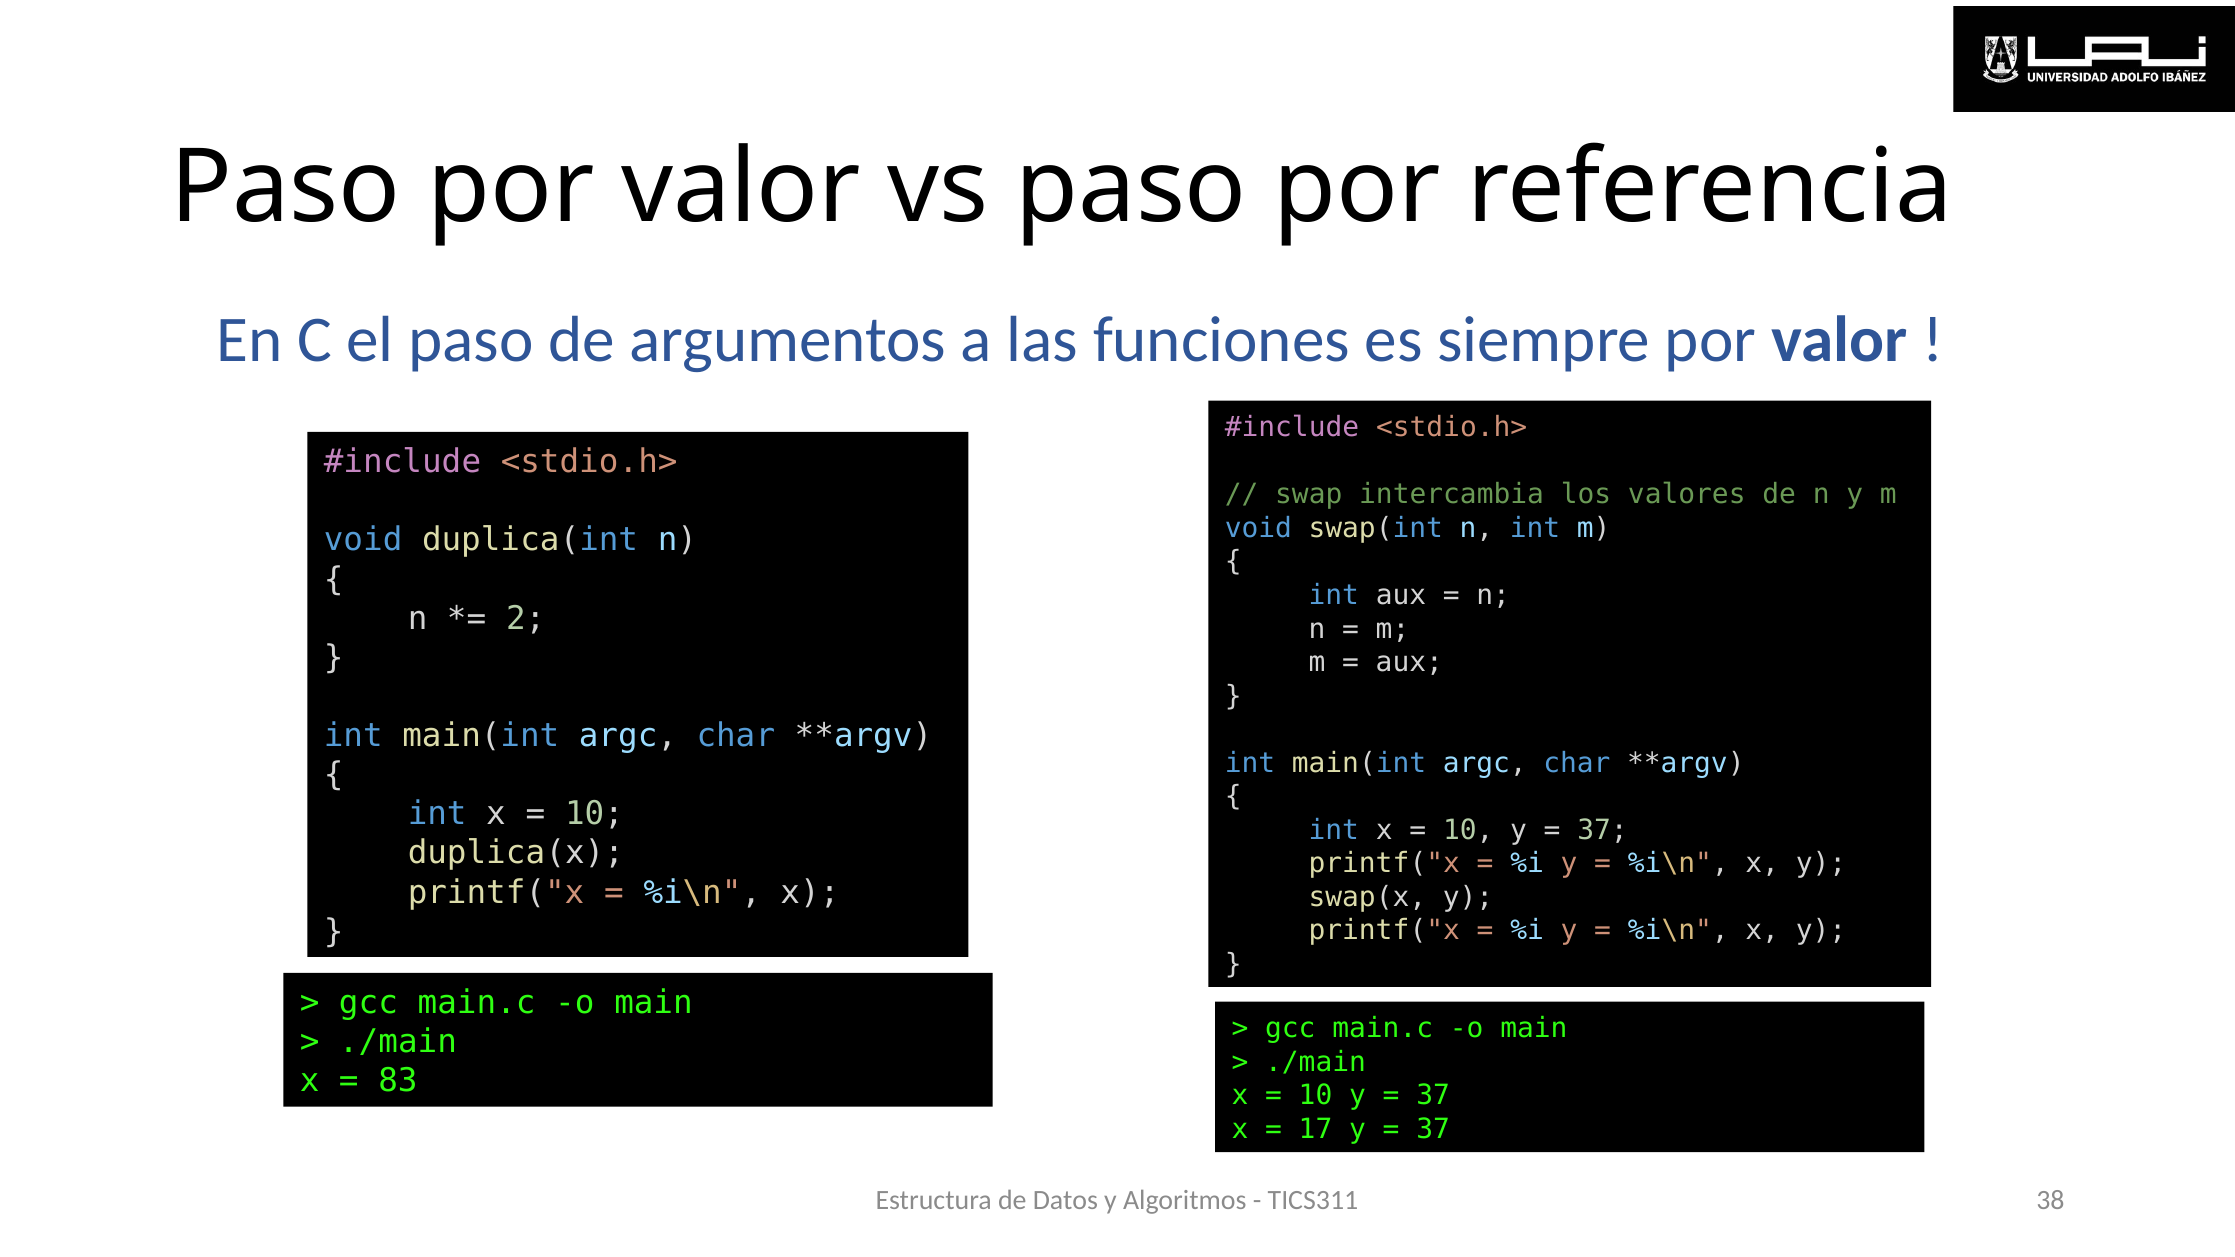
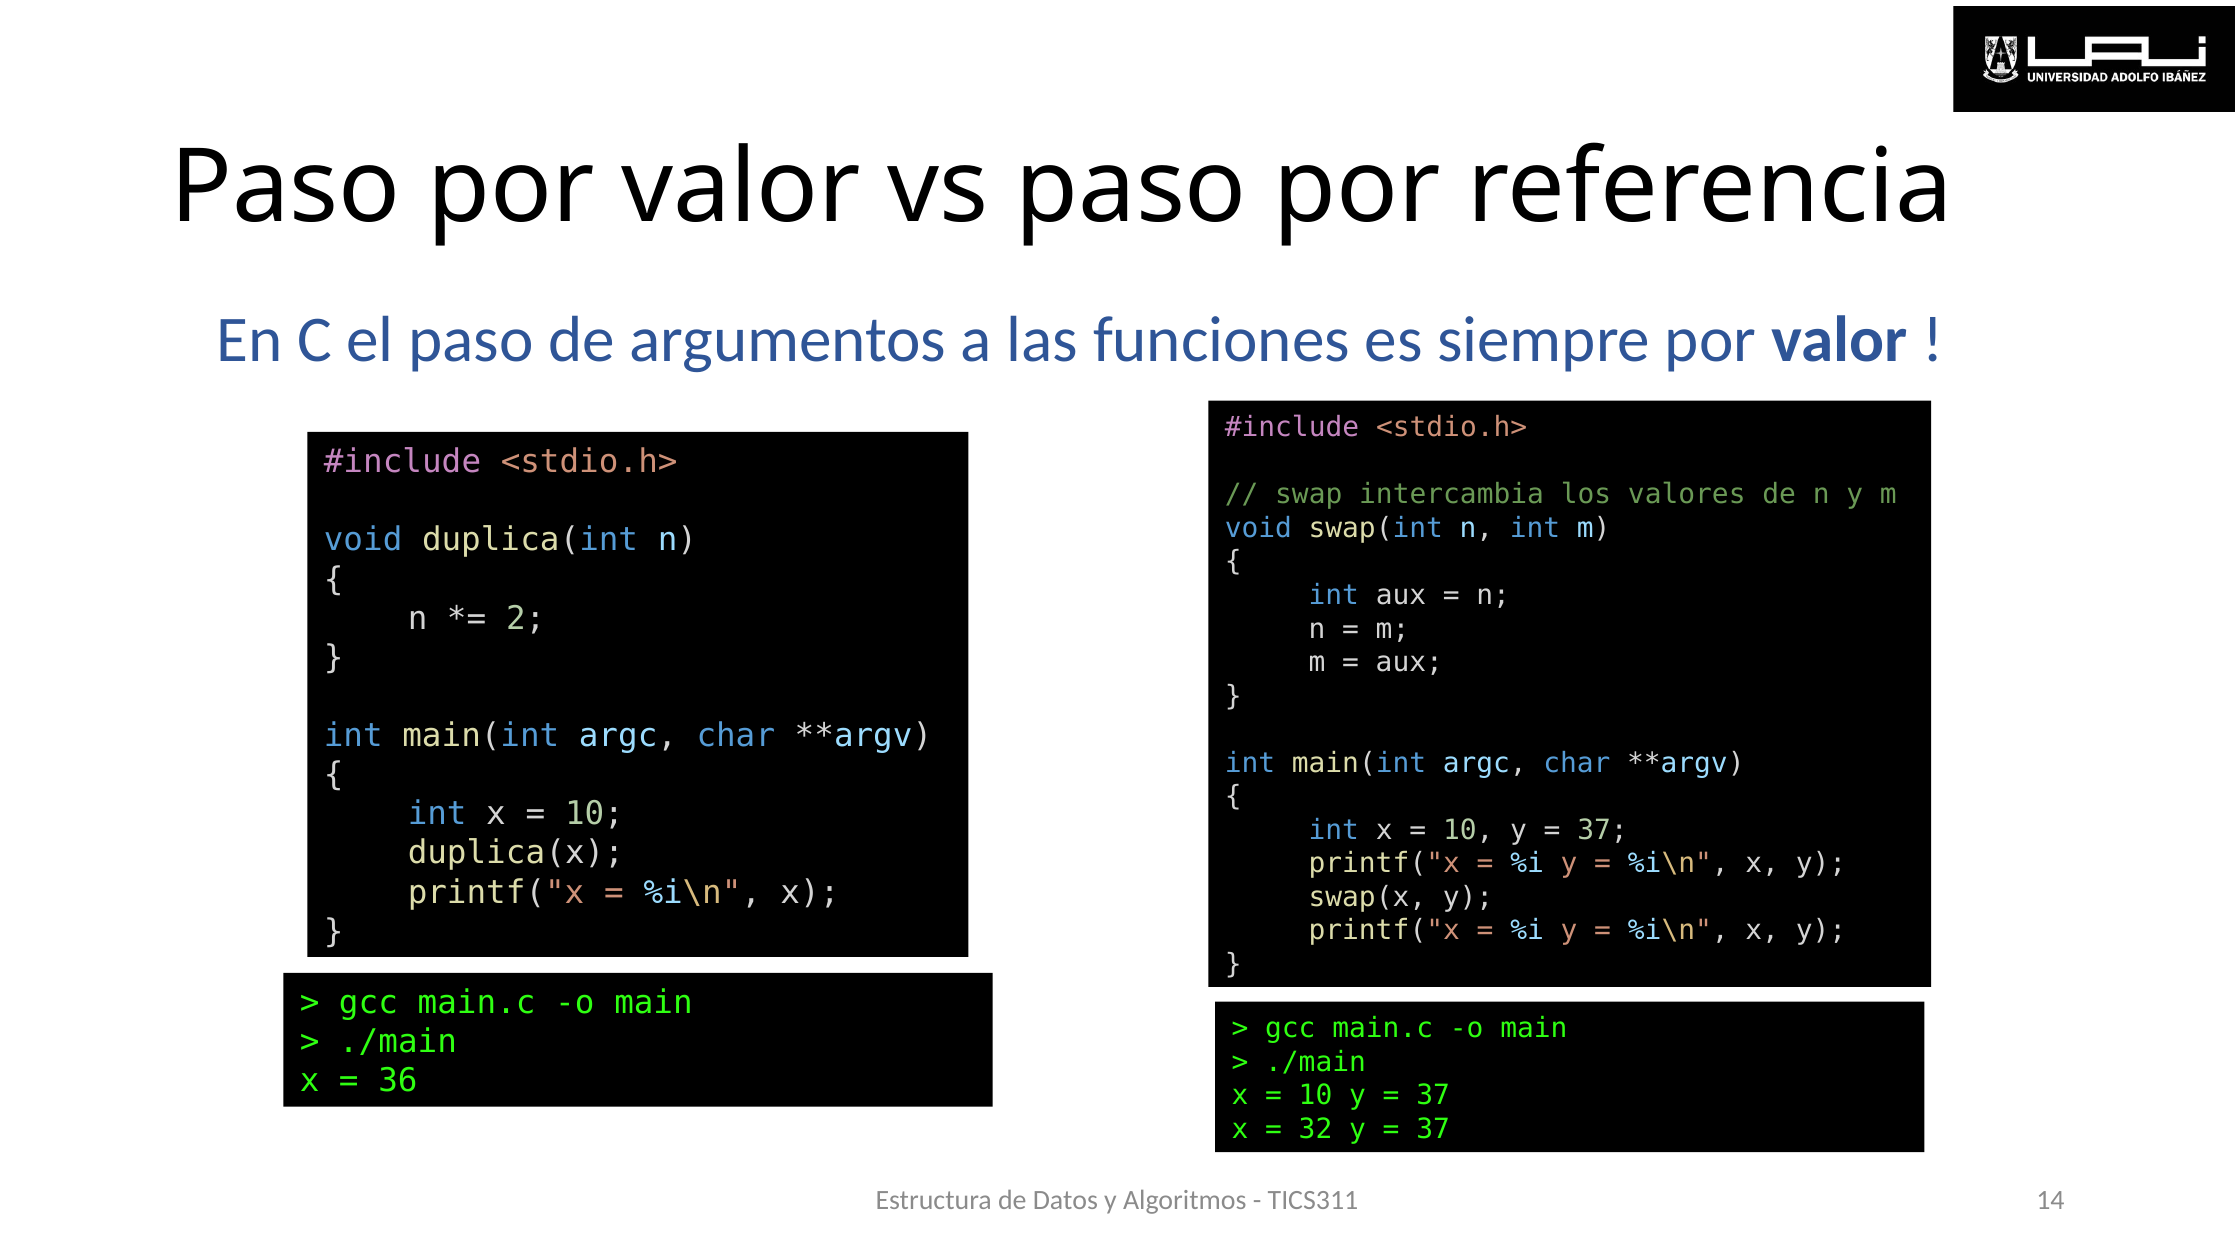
83: 83 -> 36
17: 17 -> 32
38: 38 -> 14
